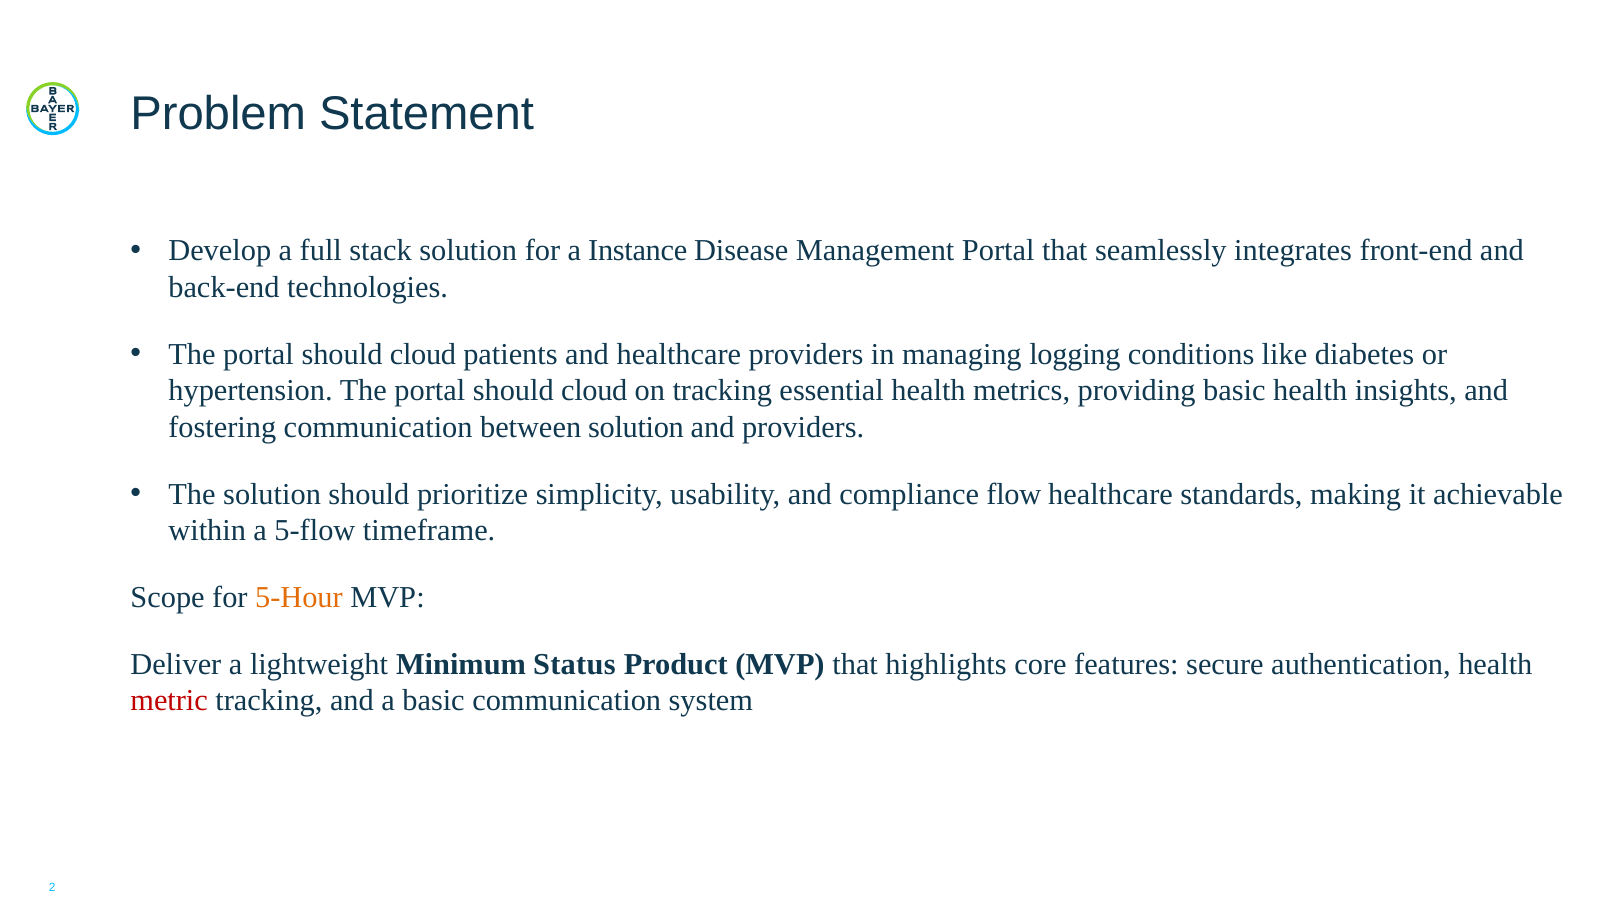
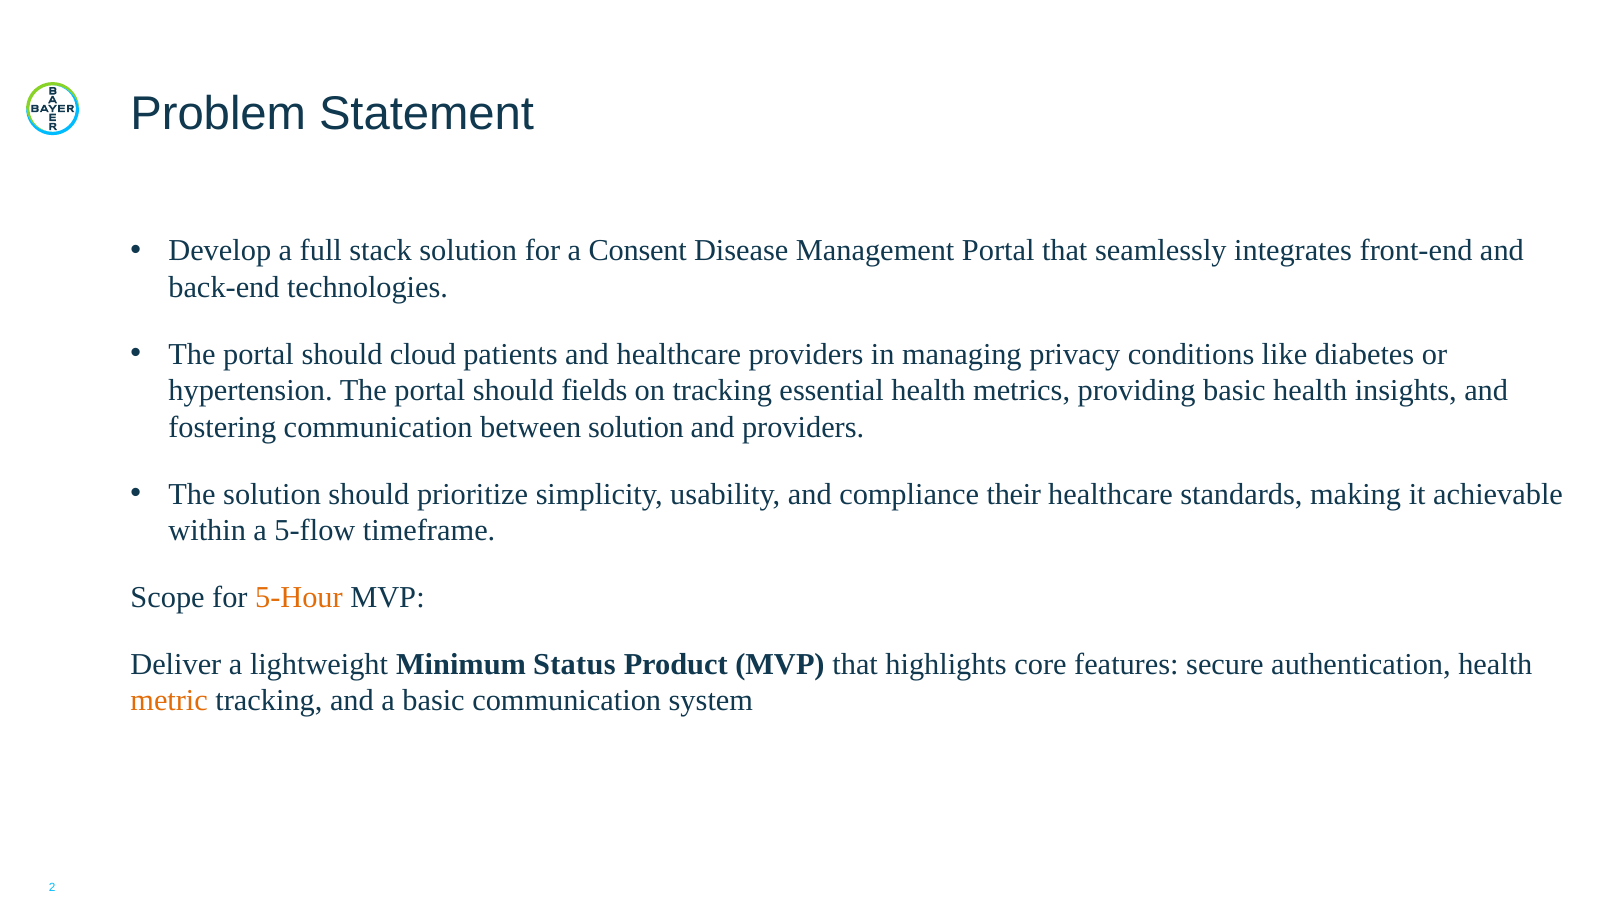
Instance: Instance -> Consent
logging: logging -> privacy
cloud at (594, 390): cloud -> fields
flow: flow -> their
metric colour: red -> orange
